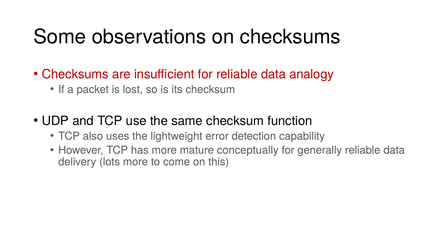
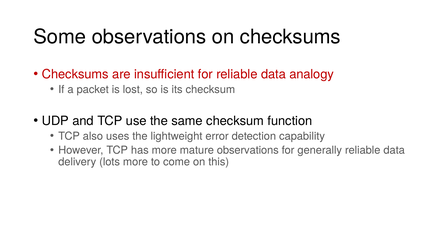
mature conceptually: conceptually -> observations
